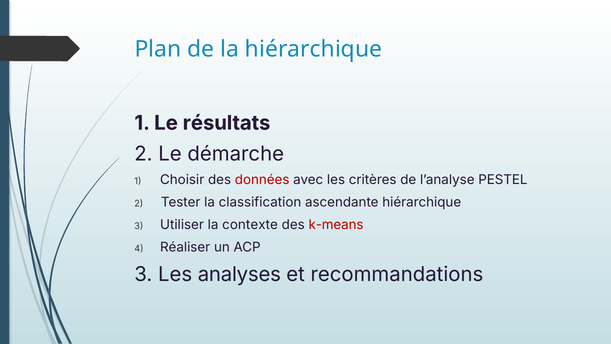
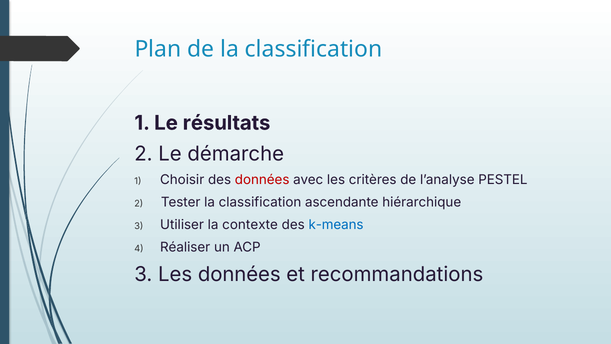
de la hiérarchique: hiérarchique -> classification
k-means colour: red -> blue
Les analyses: analyses -> données
